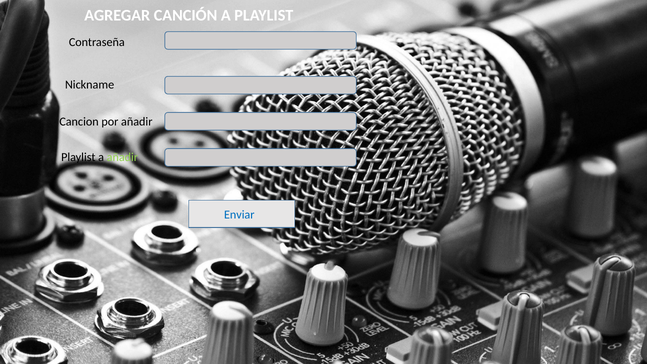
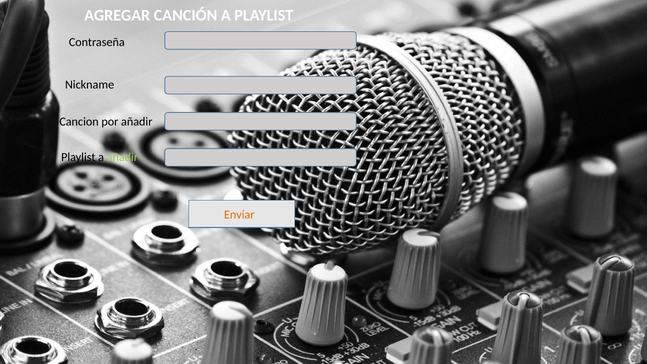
Enviar colour: blue -> orange
